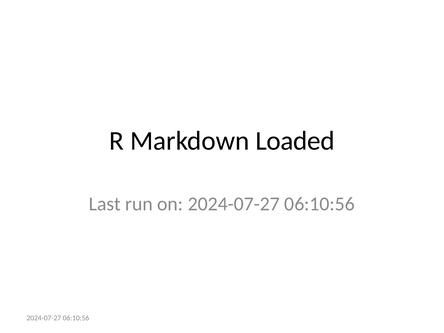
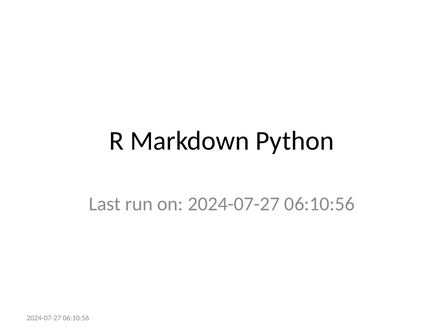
Loaded: Loaded -> Python
